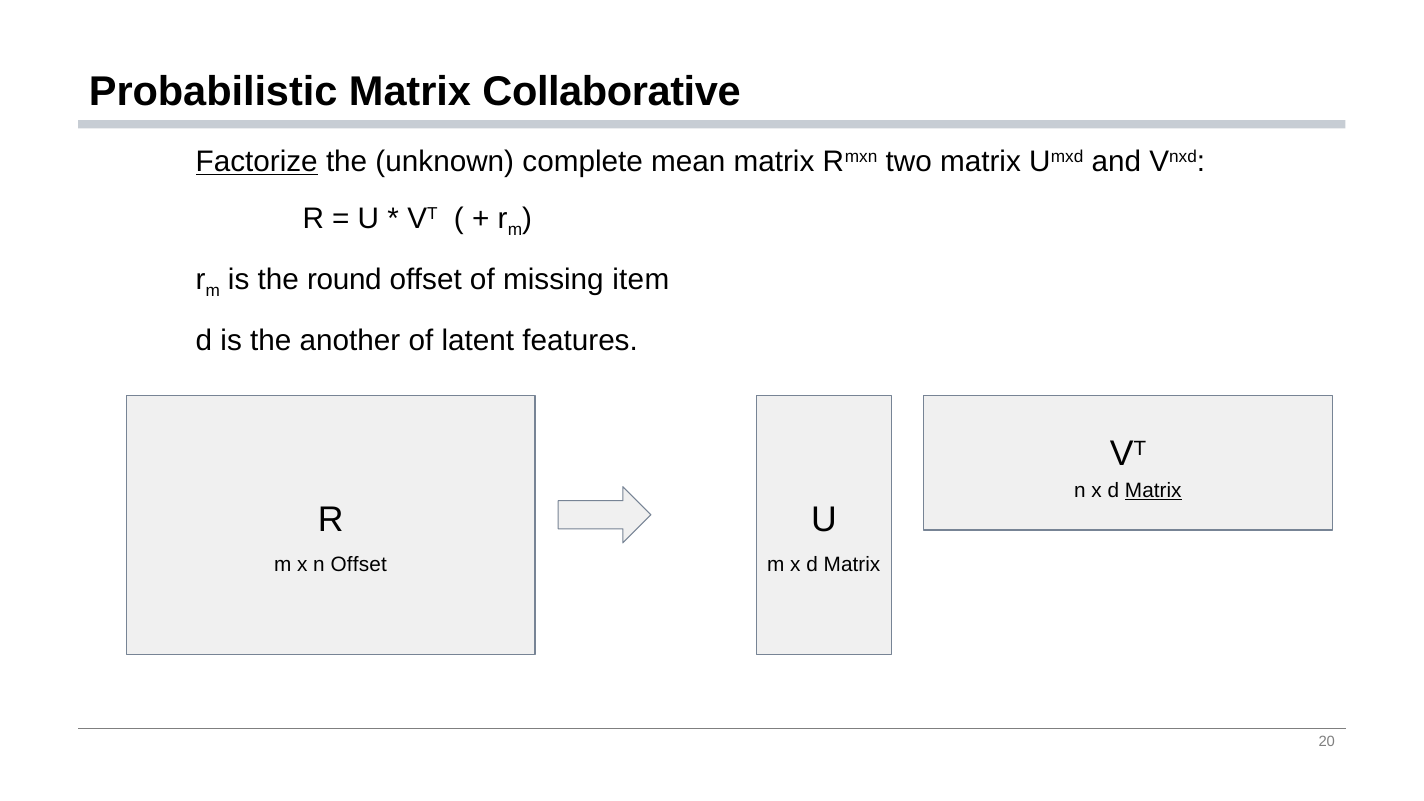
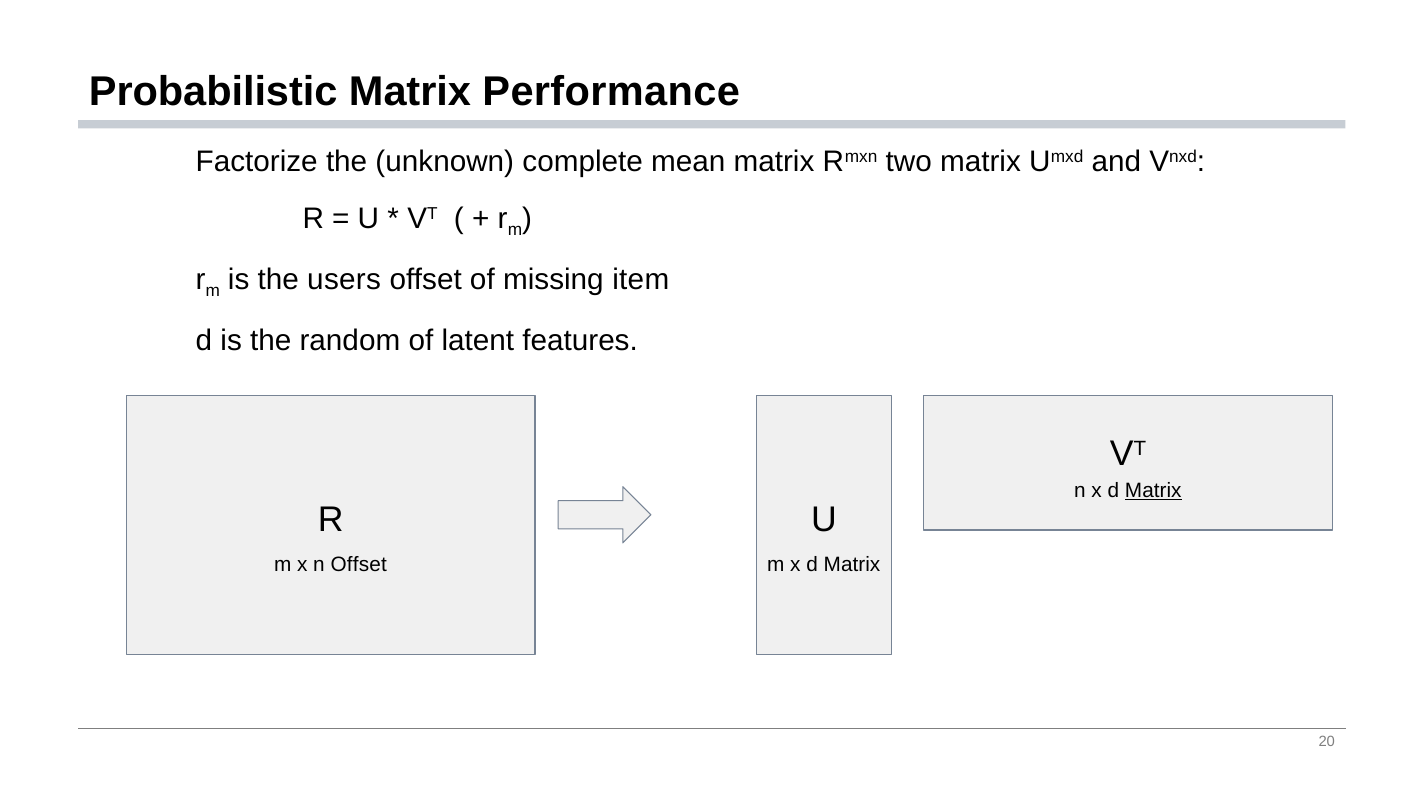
Collaborative: Collaborative -> Performance
Factorize underline: present -> none
round: round -> users
another: another -> random
